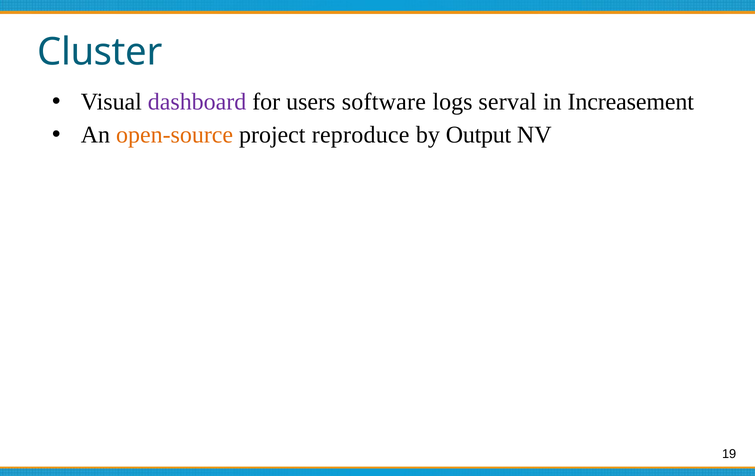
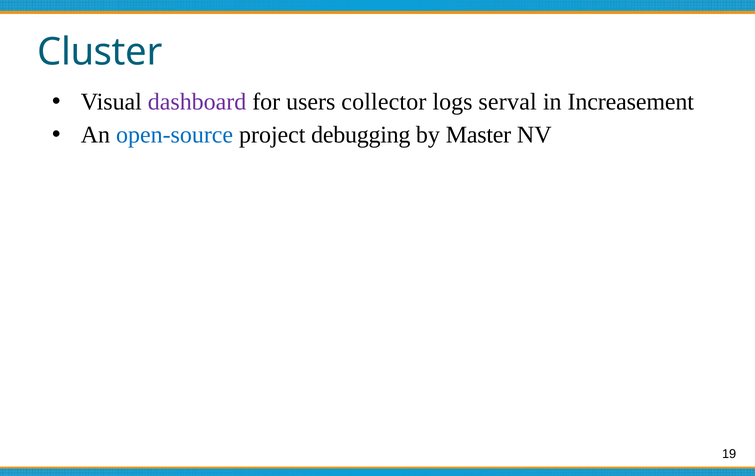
software: software -> collector
open-source colour: orange -> blue
reproduce: reproduce -> debugging
Output: Output -> Master
